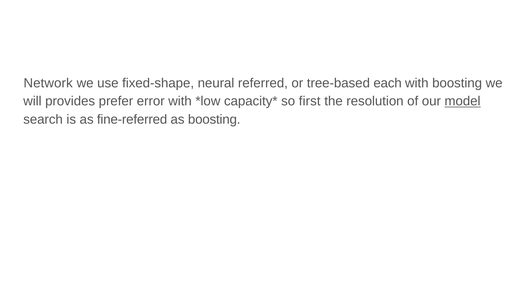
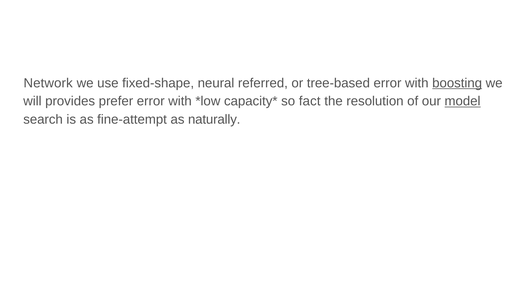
tree-based each: each -> error
boosting at (457, 83) underline: none -> present
first: first -> fact
fine-referred: fine-referred -> fine-attempt
as boosting: boosting -> naturally
